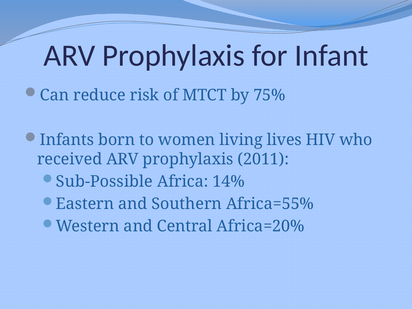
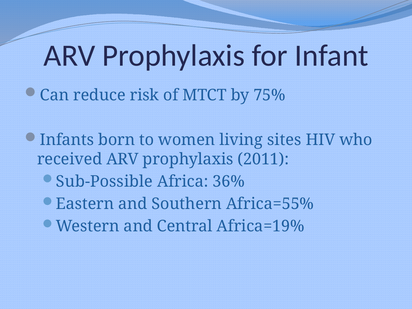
lives: lives -> sites
14%: 14% -> 36%
Africa=20%: Africa=20% -> Africa=19%
